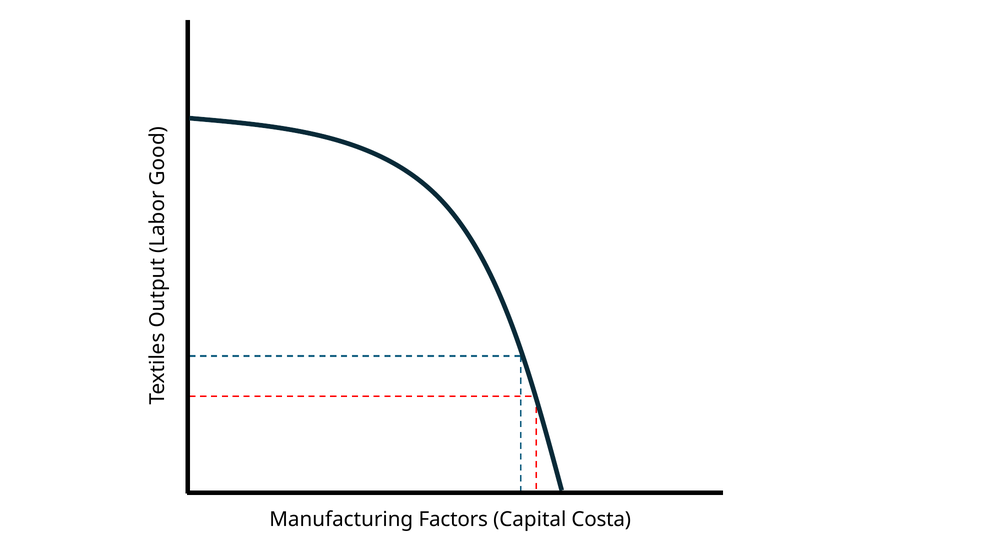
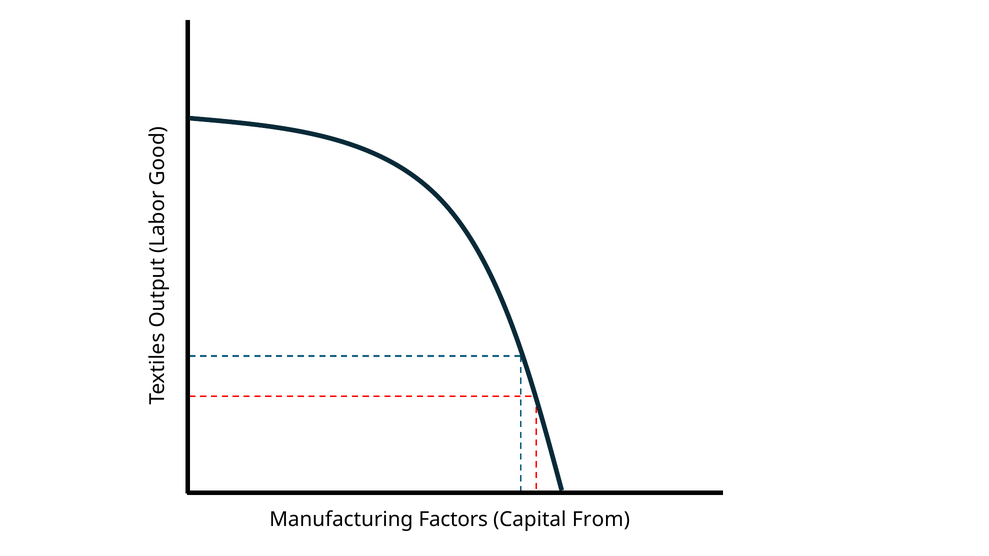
Costa: Costa -> From
